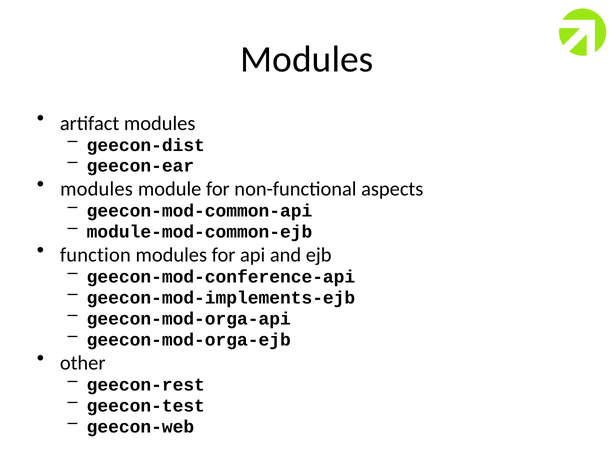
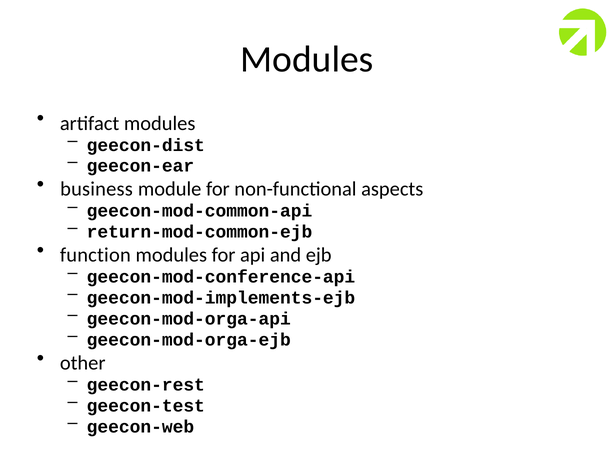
modules at (96, 189): modules -> business
module-mod-common-ejb: module-mod-common-ejb -> return-mod-common-ejb
